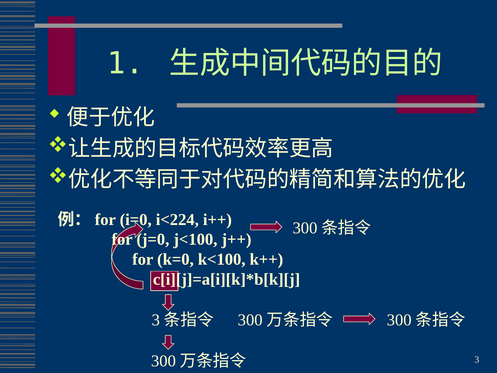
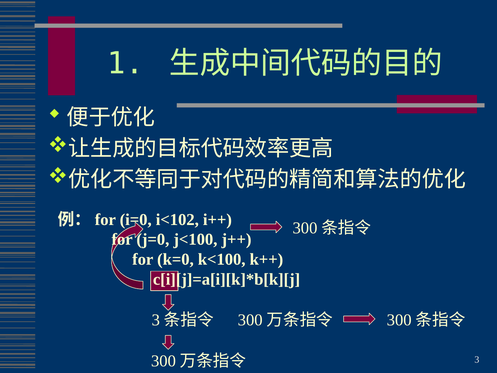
i<224: i<224 -> i<102
